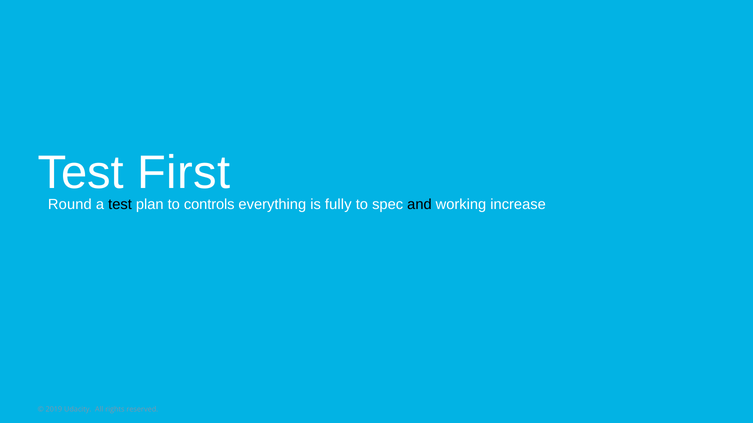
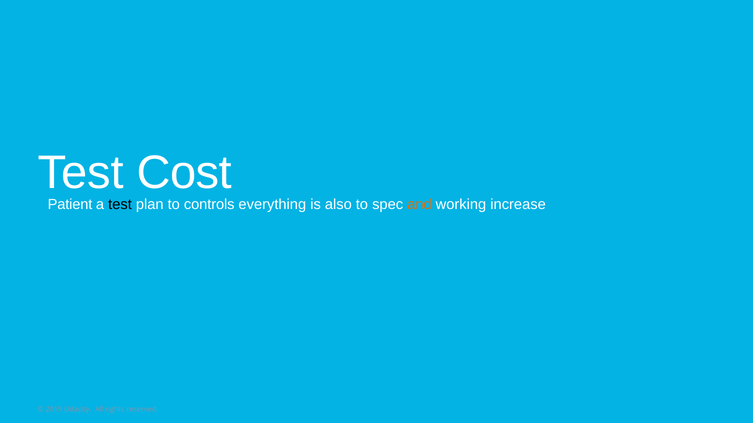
First: First -> Cost
Round: Round -> Patient
fully: fully -> also
and colour: black -> orange
